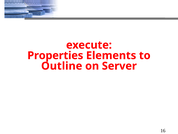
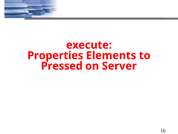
Outline: Outline -> Pressed
